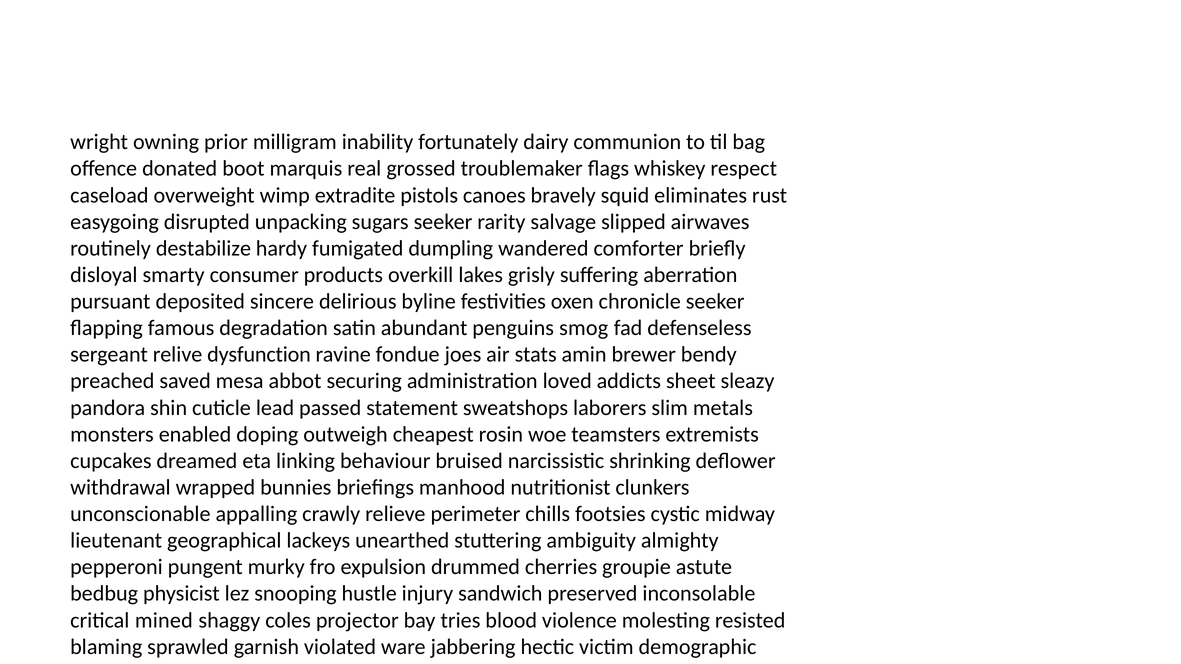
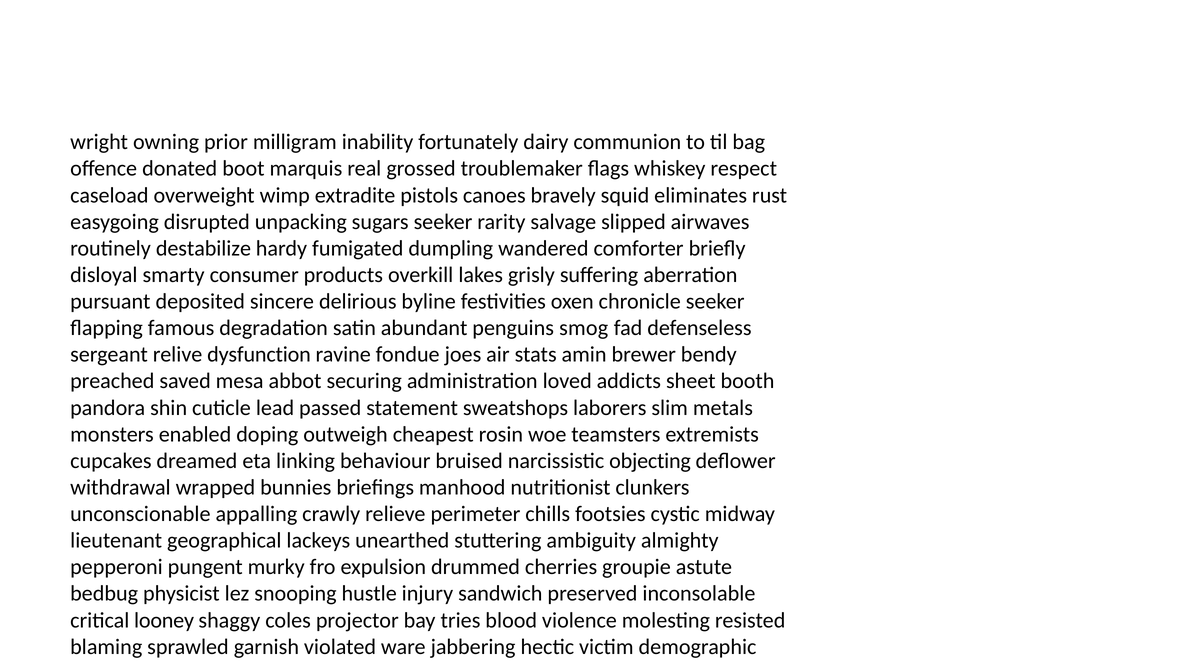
sleazy: sleazy -> booth
shrinking: shrinking -> objecting
mined: mined -> looney
